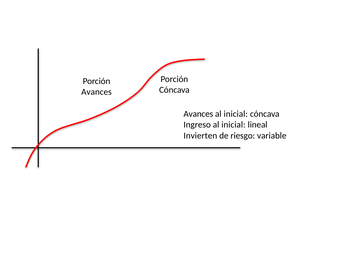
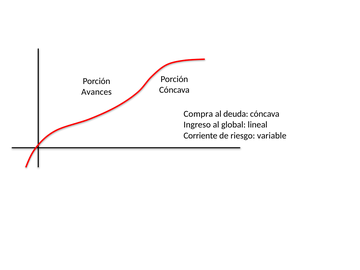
Avances at (198, 114): Avances -> Compra
inicial at (236, 114): inicial -> deuda
inicial at (233, 125): inicial -> global
Invierten: Invierten -> Corriente
